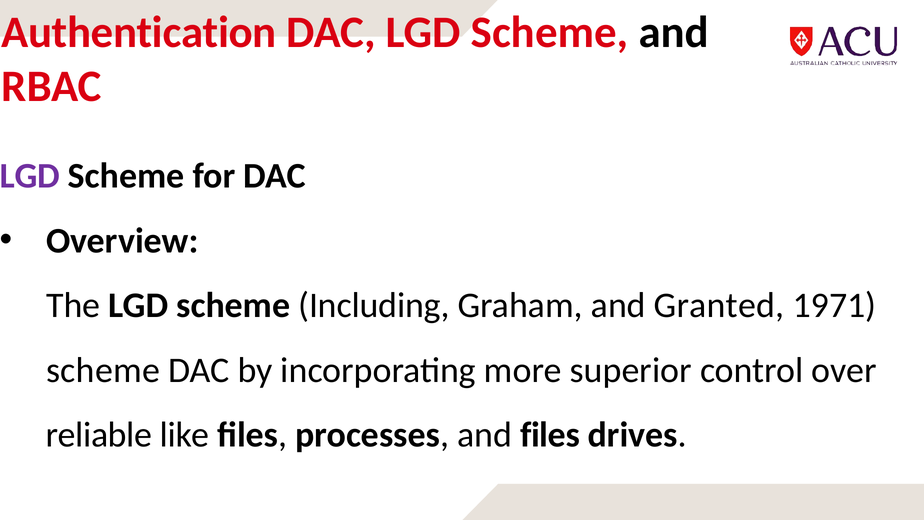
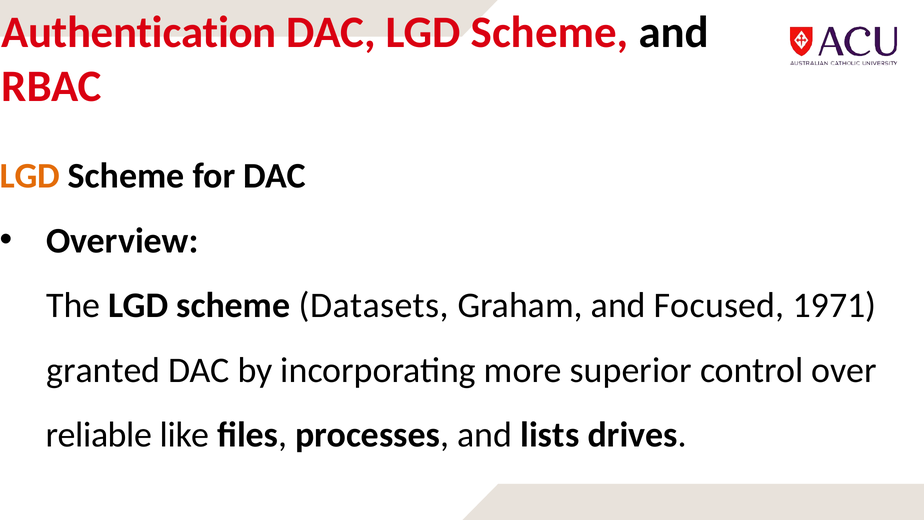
LGD at (30, 176) colour: purple -> orange
Including: Including -> Datasets
Granted: Granted -> Focused
scheme at (103, 370): scheme -> granted
and files: files -> lists
